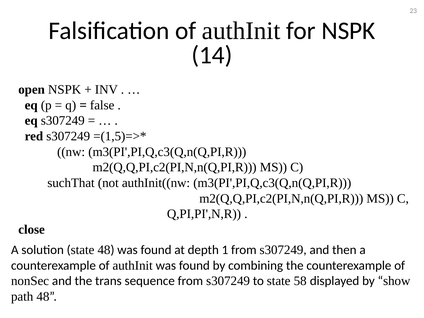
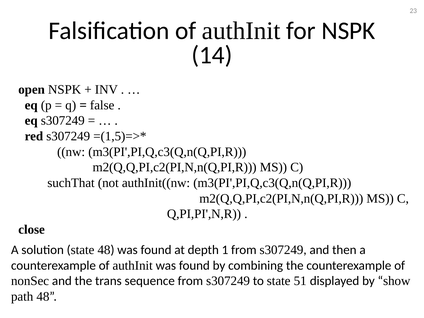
58: 58 -> 51
